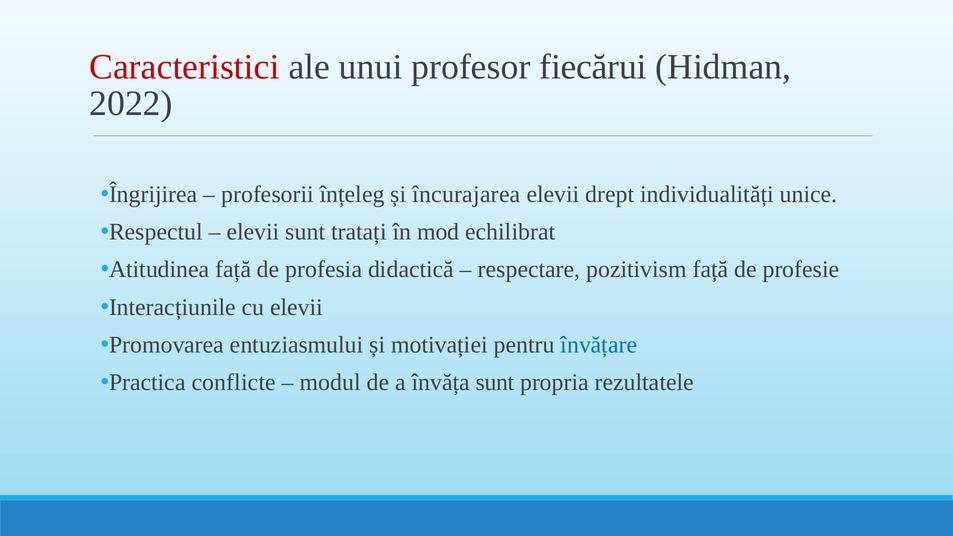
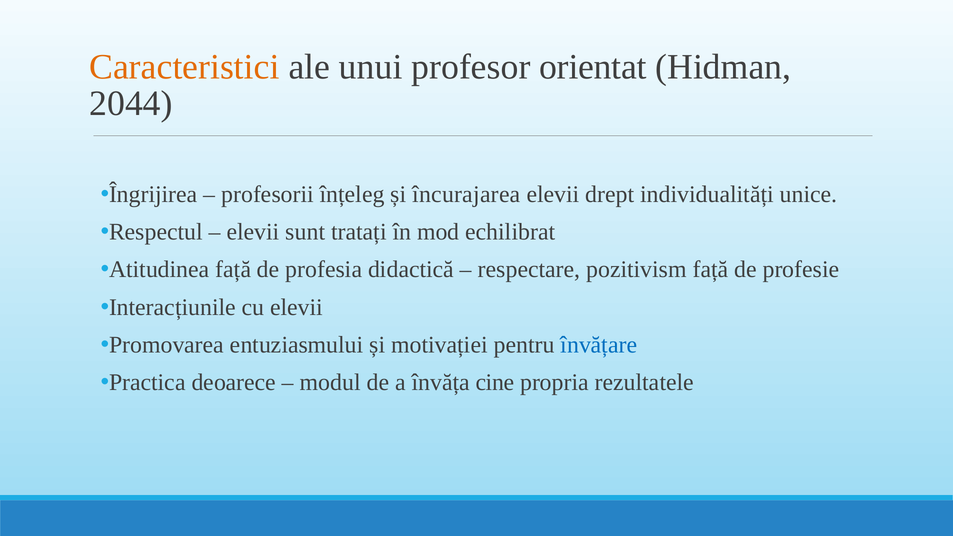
Caracteristici colour: red -> orange
fiecărui: fiecărui -> orientat
2022: 2022 -> 2044
conflicte: conflicte -> deoarece
învăța sunt: sunt -> cine
